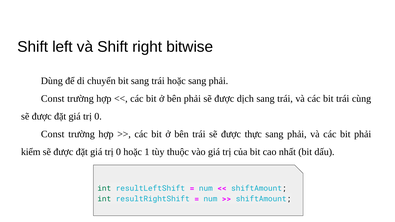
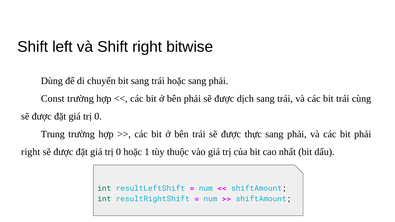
Const at (53, 134): Const -> Trung
kiểm at (31, 152): kiểm -> right
